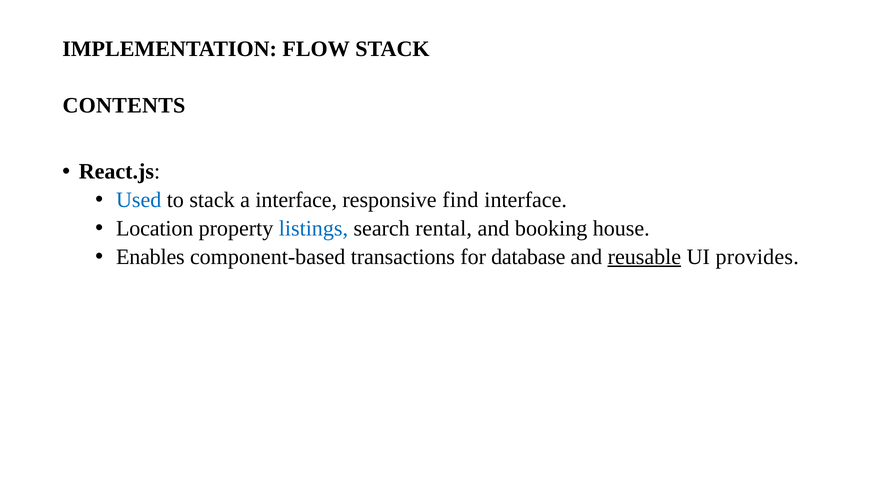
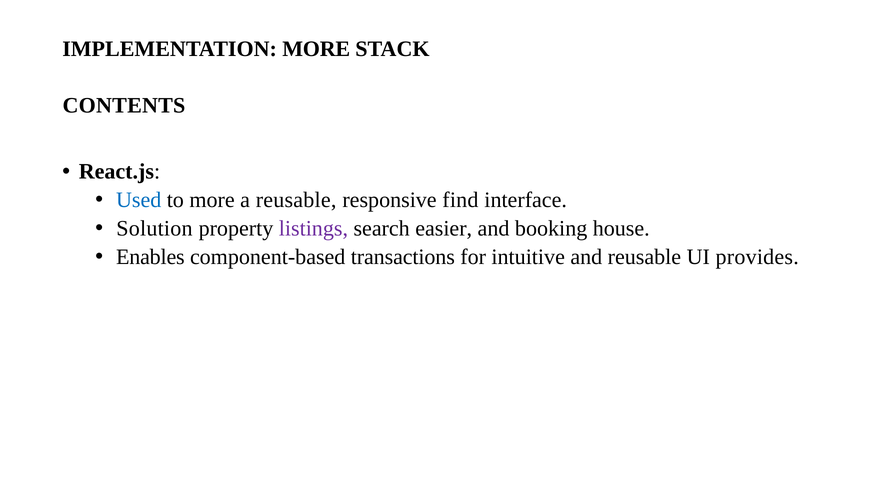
IMPLEMENTATION FLOW: FLOW -> MORE
to stack: stack -> more
a interface: interface -> reusable
Location: Location -> Solution
listings colour: blue -> purple
rental: rental -> easier
database: database -> intuitive
reusable at (644, 257) underline: present -> none
